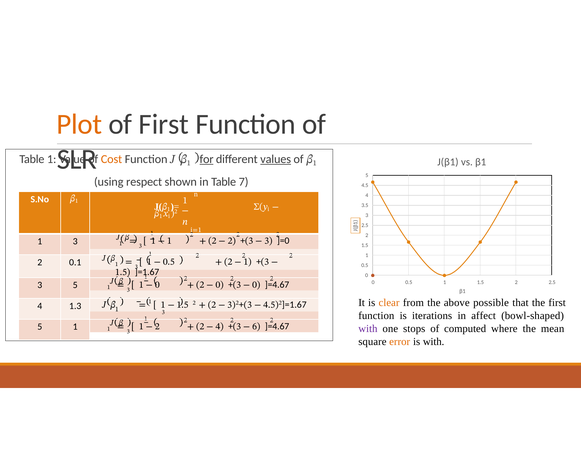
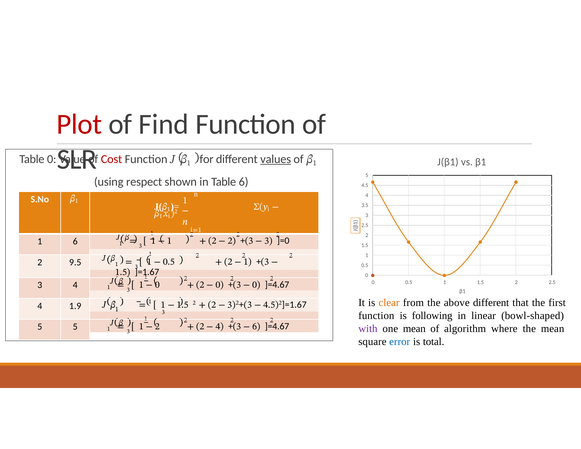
Plot colour: orange -> red
of First: First -> Find
Table 1: 1 -> 0
Cost colour: orange -> red
for underline: present -> none
Table 7: 7 -> 6
3 at (75, 241): 3 -> 6
0.1: 0.1 -> 9.5
5 at (75, 285): 5 -> 4
above possible: possible -> different
1.3: 1.3 -> 1.9
iterations: iterations -> following
affect: affect -> linear
5 1: 1 -> 5
one stops: stops -> mean
computed: computed -> algorithm
error colour: orange -> blue
is with: with -> total
